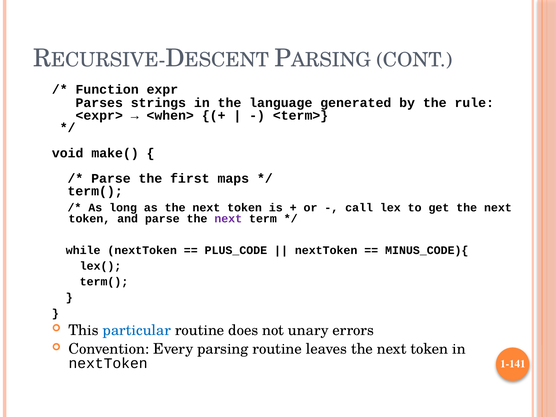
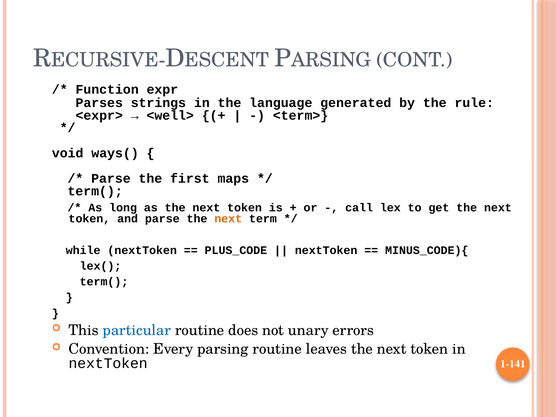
<when>: <when> -> <well>
make(: make( -> ways(
next at (228, 219) colour: purple -> orange
